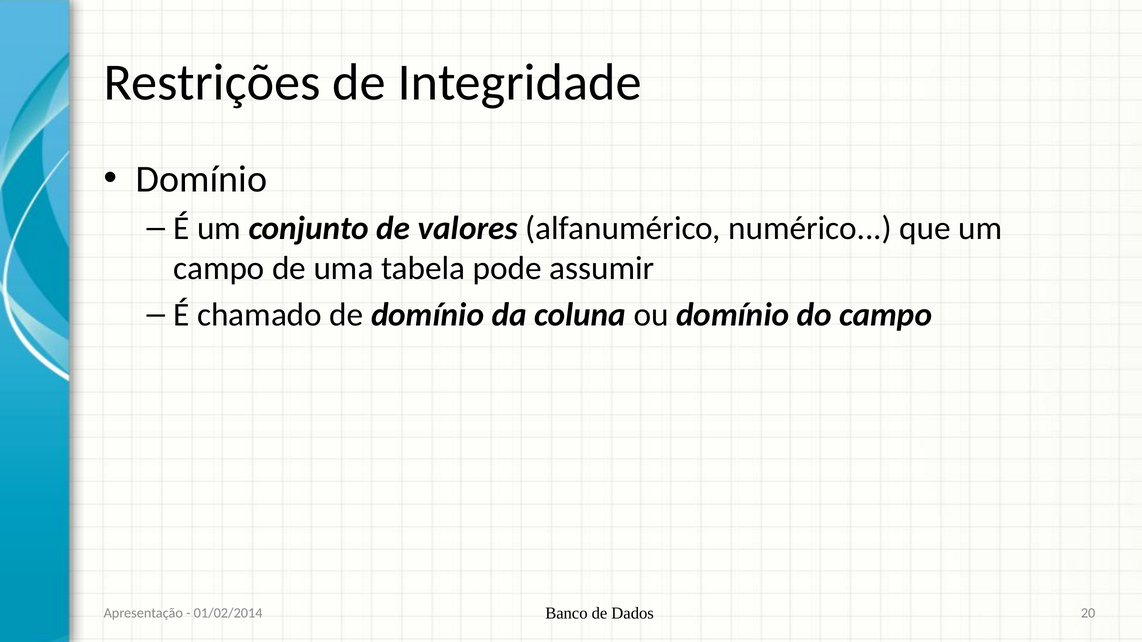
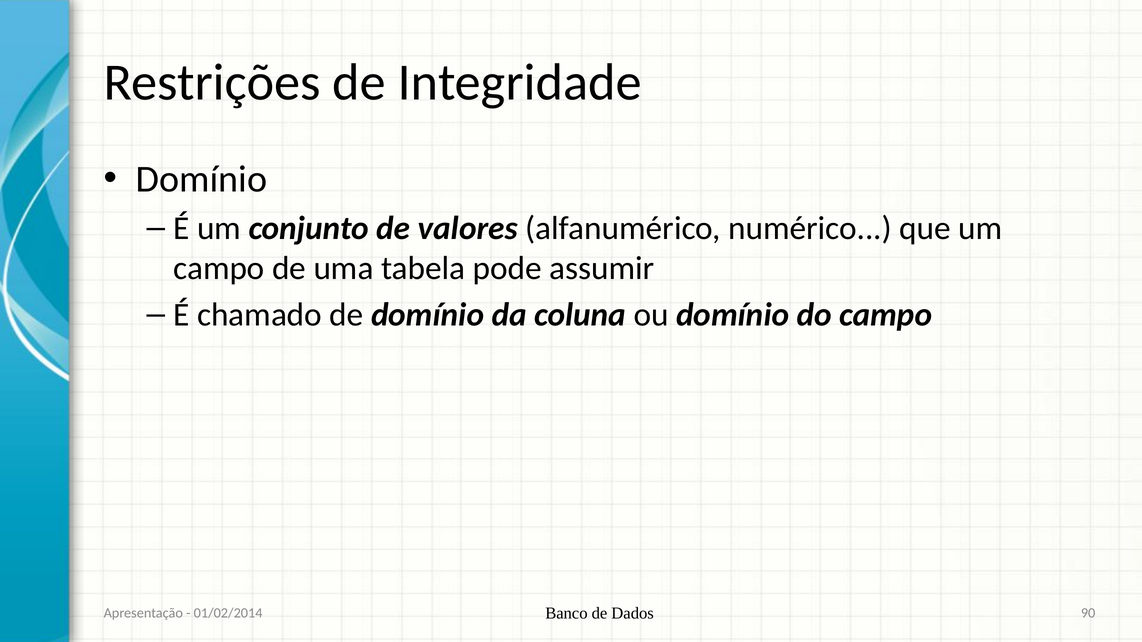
20: 20 -> 90
